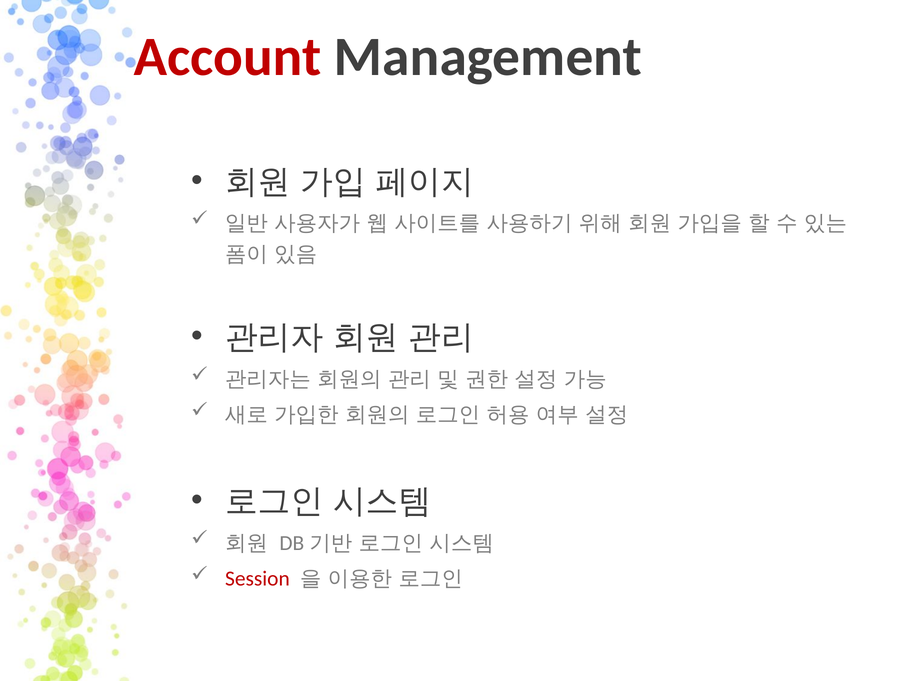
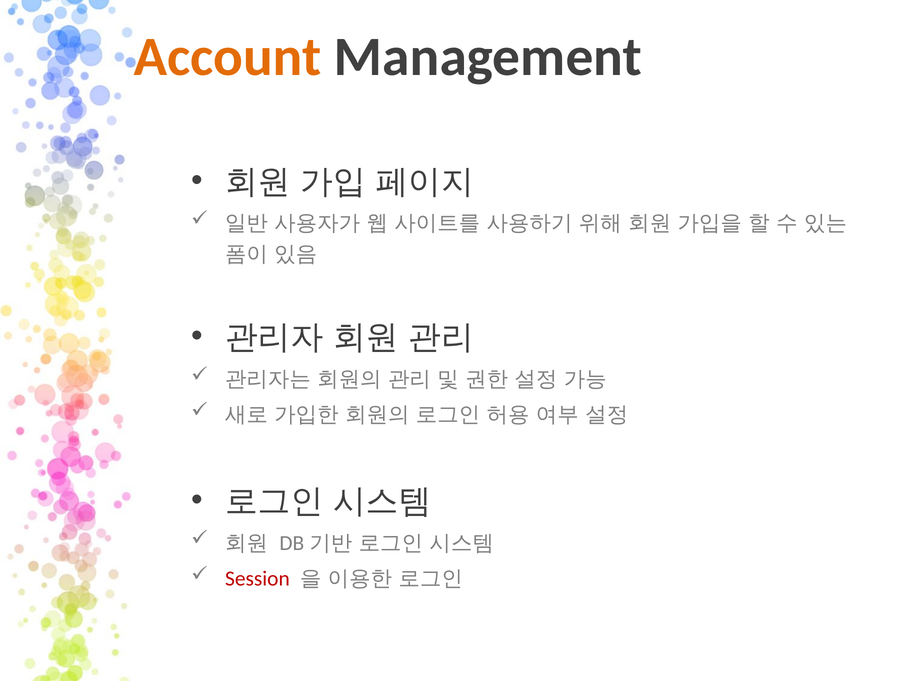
Account colour: red -> orange
